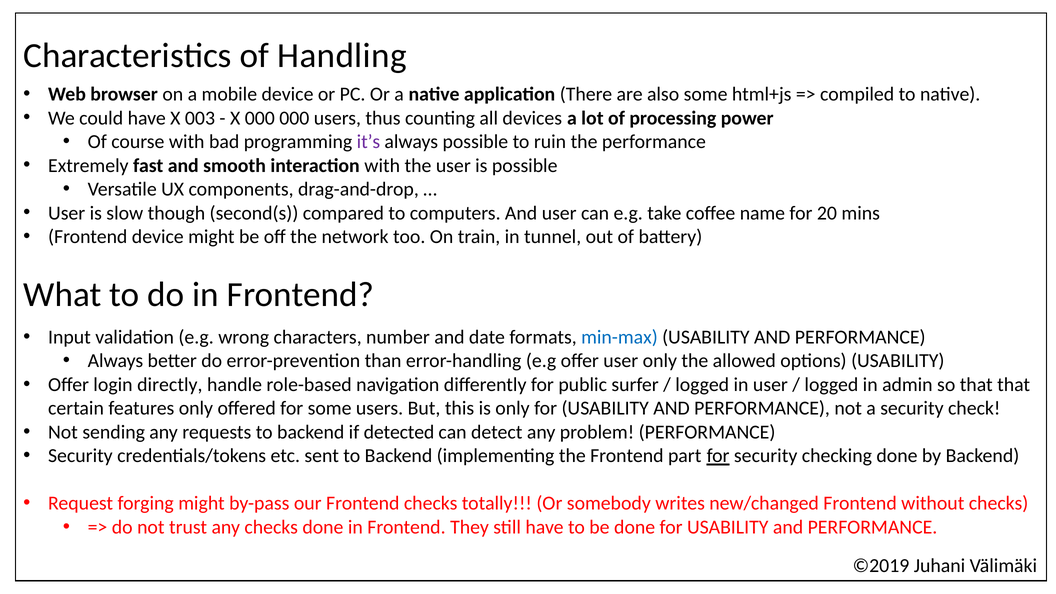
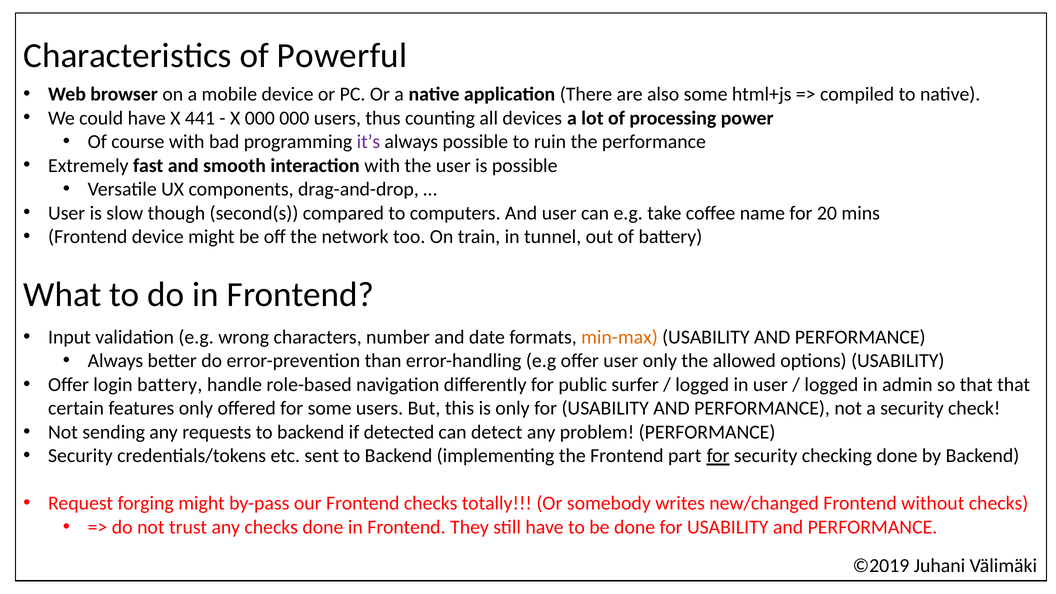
Handling: Handling -> Powerful
003: 003 -> 441
min-max colour: blue -> orange
login directly: directly -> battery
